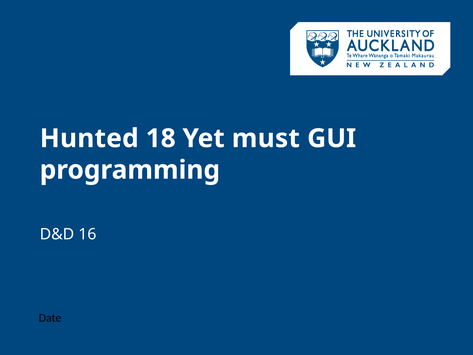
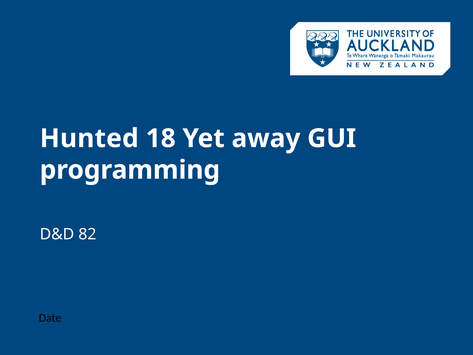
must: must -> away
16: 16 -> 82
